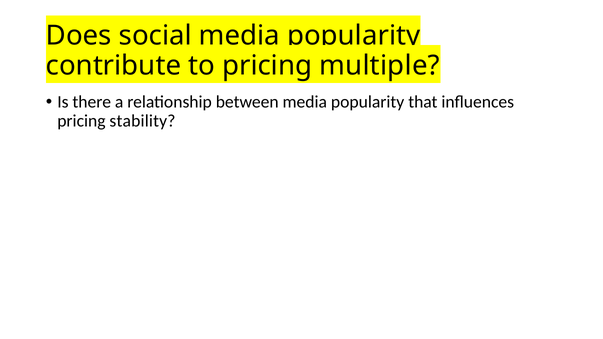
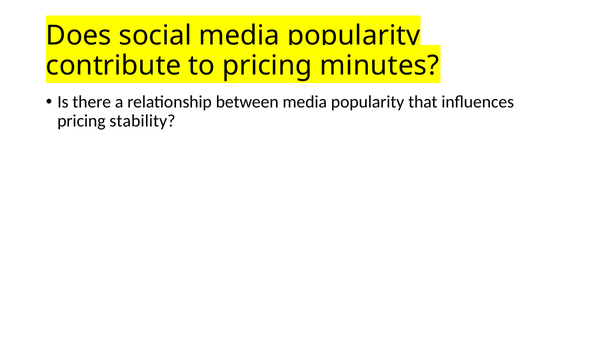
multiple: multiple -> minutes
